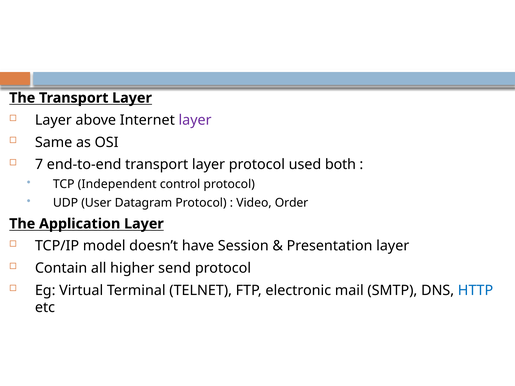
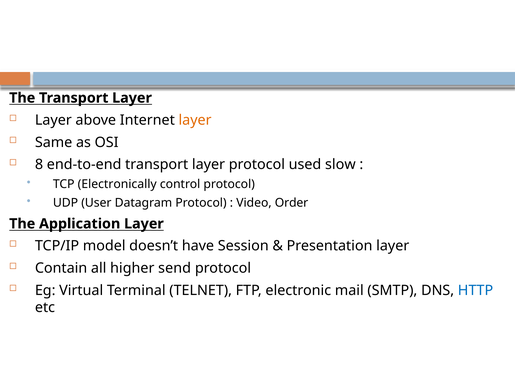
layer at (195, 120) colour: purple -> orange
7: 7 -> 8
both: both -> slow
Independent: Independent -> Electronically
